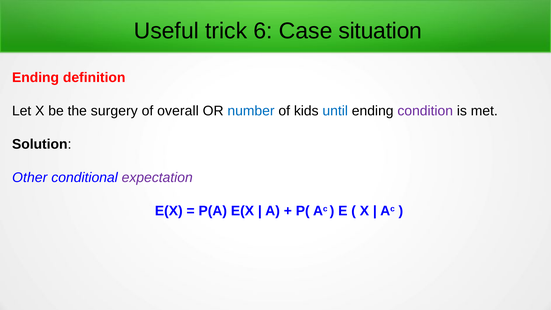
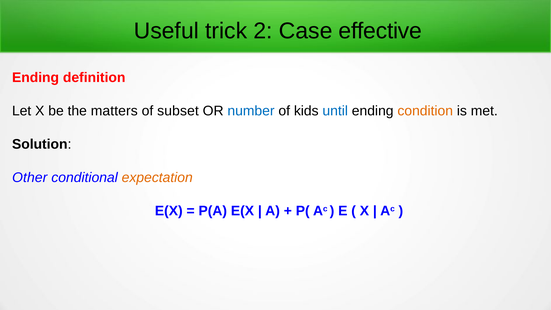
6: 6 -> 2
situation: situation -> effective
surgery: surgery -> matters
overall: overall -> subset
condition colour: purple -> orange
expectation colour: purple -> orange
